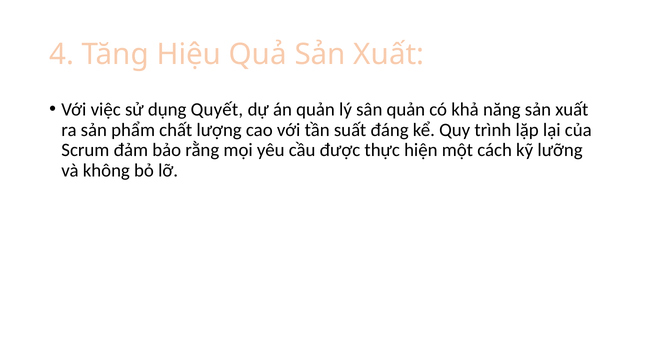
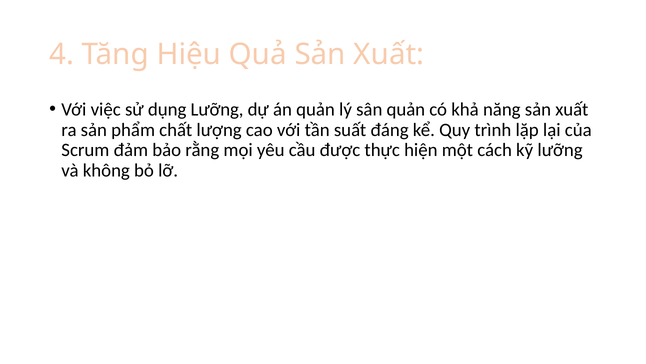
dụng Quyết: Quyết -> Lưỡng
